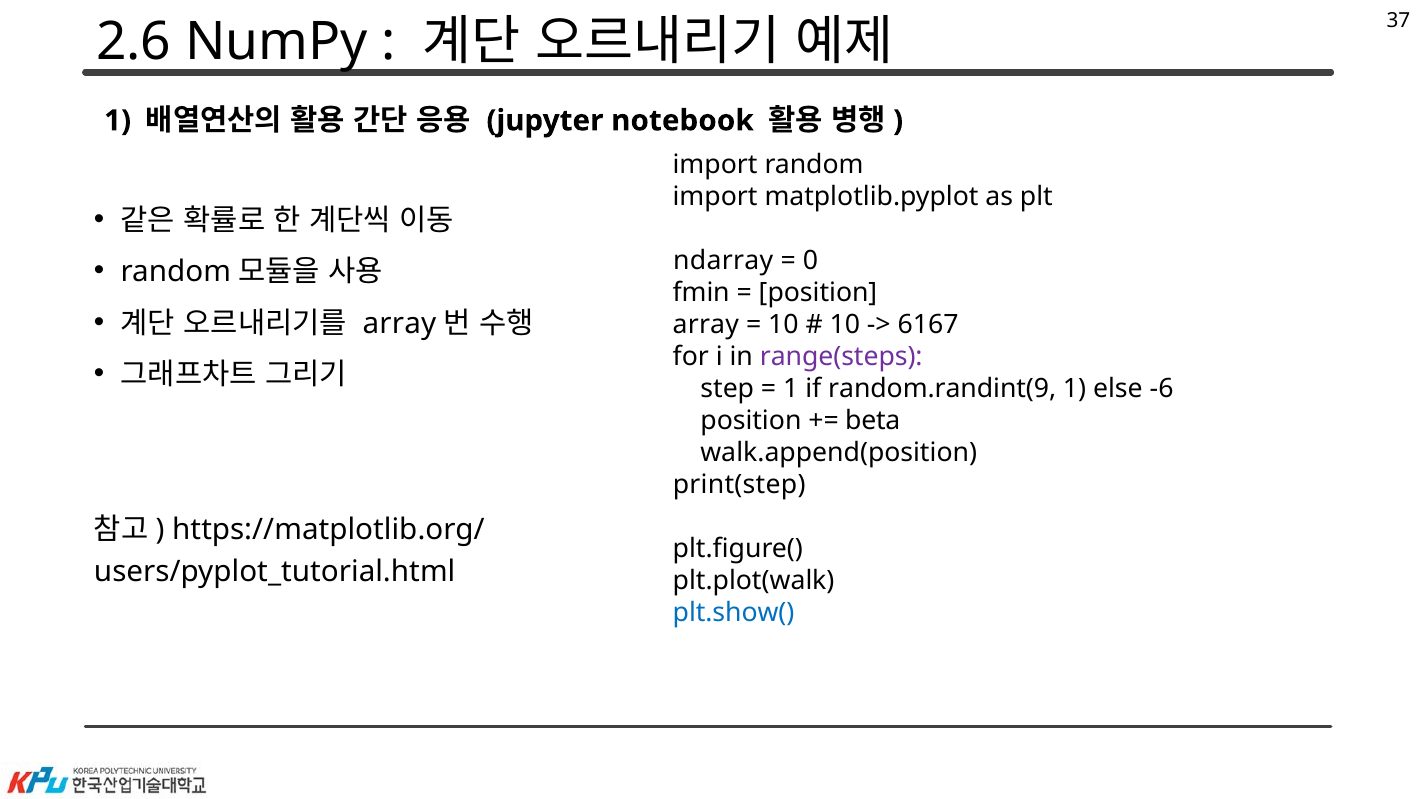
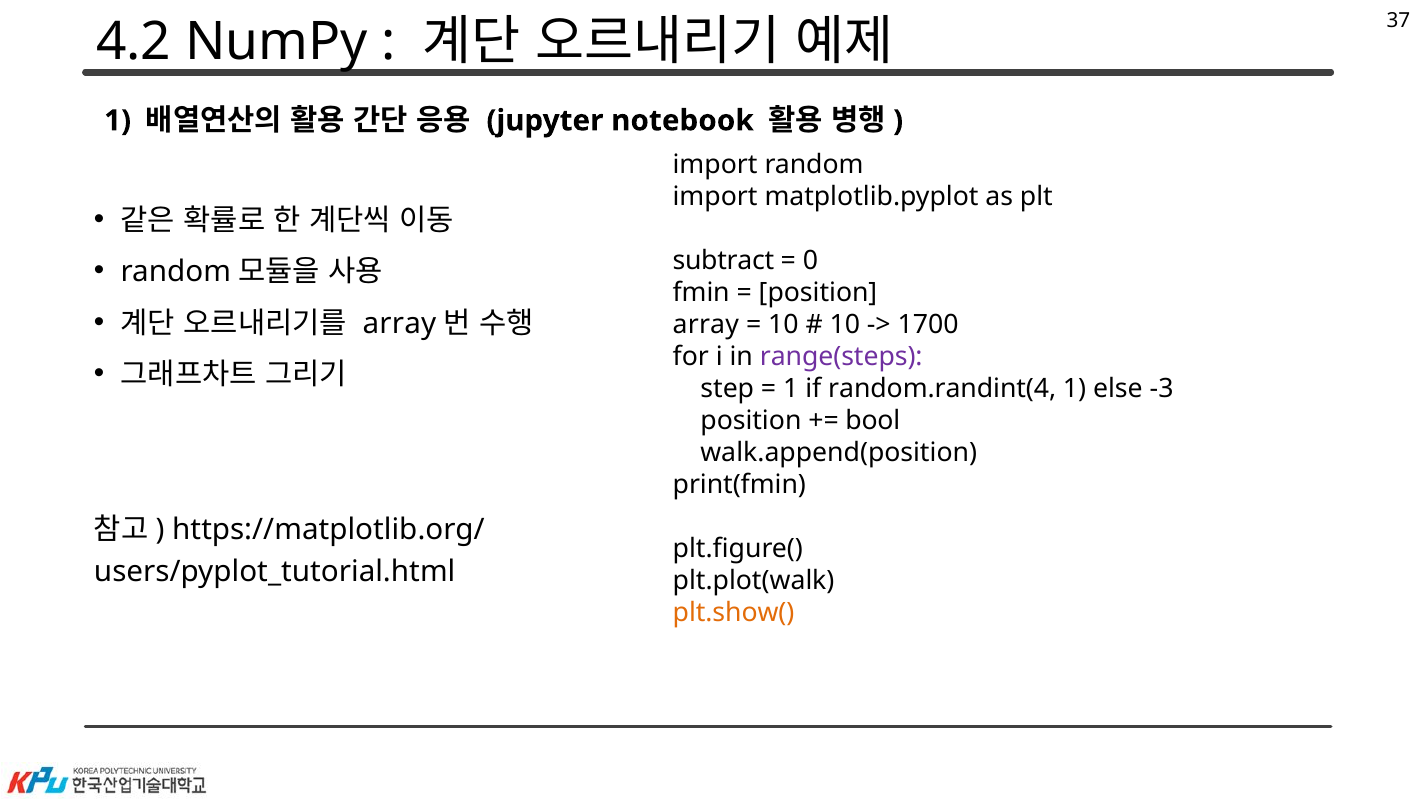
2.6: 2.6 -> 4.2
ndarray: ndarray -> subtract
6167: 6167 -> 1700
random.randint(9: random.randint(9 -> random.randint(4
-6: -6 -> -3
beta: beta -> bool
print(step: print(step -> print(fmin
plt.show( colour: blue -> orange
